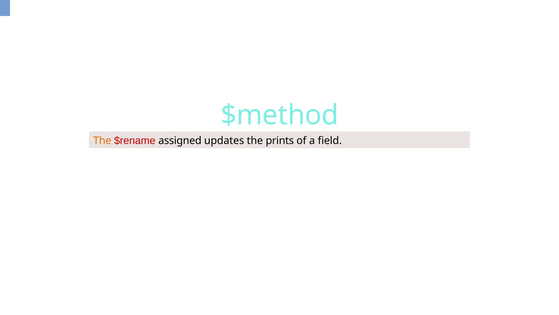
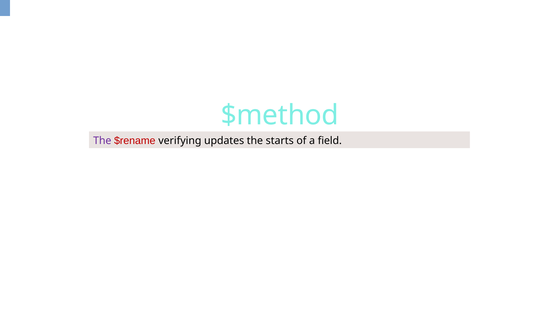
The at (102, 140) colour: orange -> purple
assigned: assigned -> verifying
prints: prints -> starts
